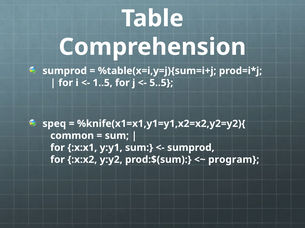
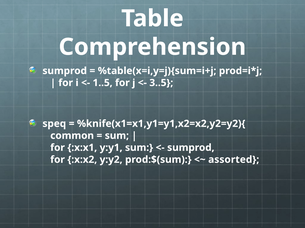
5..5: 5..5 -> 3..5
program: program -> assorted
